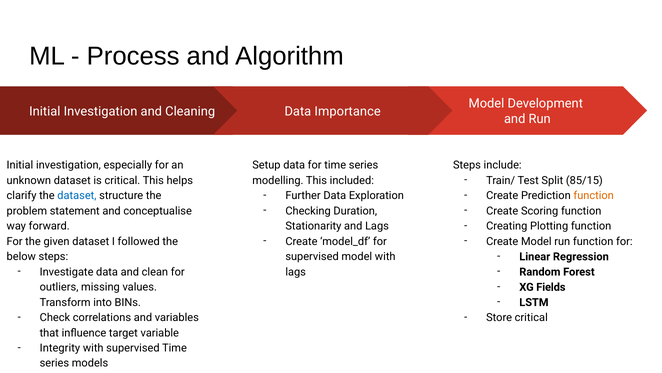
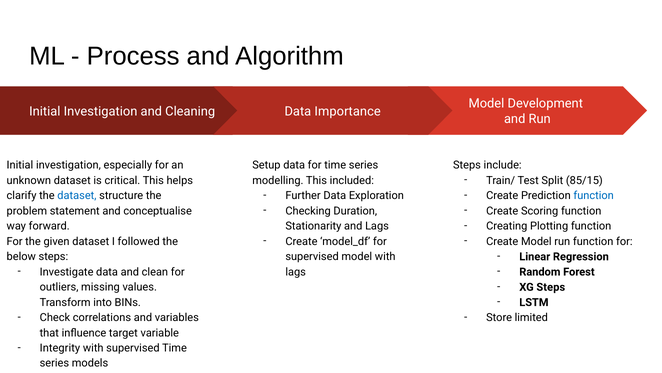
function at (594, 195) colour: orange -> blue
XG Fields: Fields -> Steps
Store critical: critical -> limited
